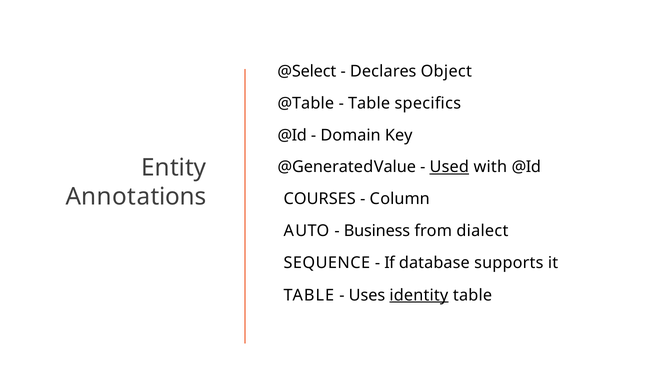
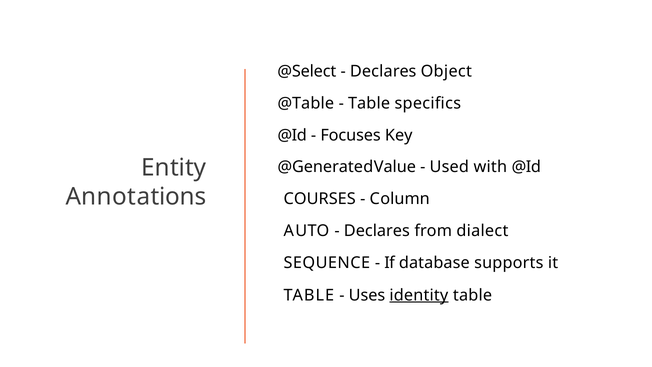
Domain: Domain -> Focuses
Used underline: present -> none
Business at (377, 231): Business -> Declares
